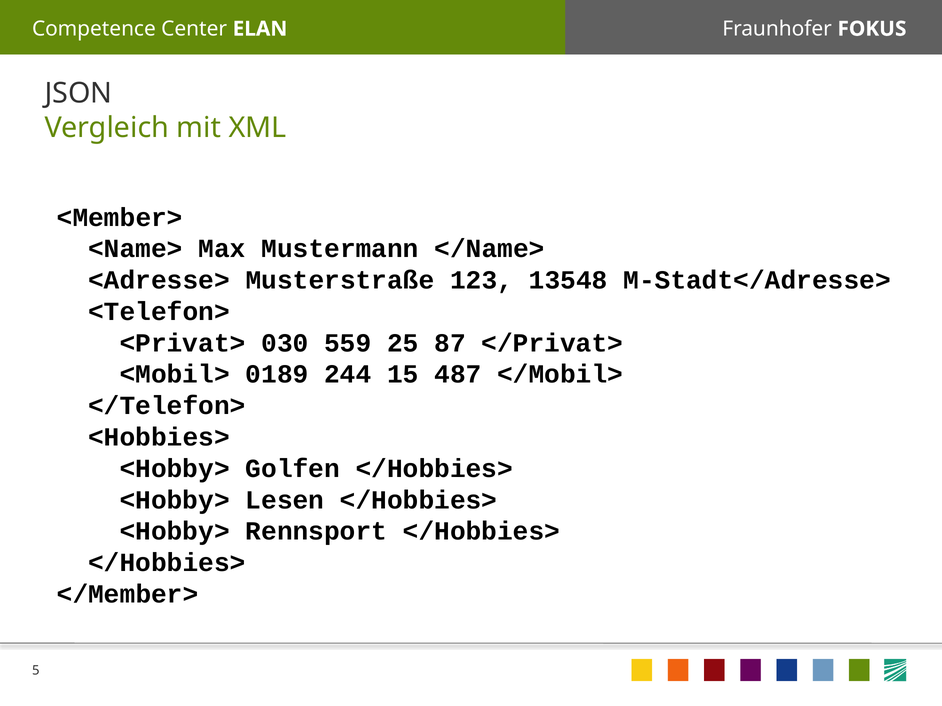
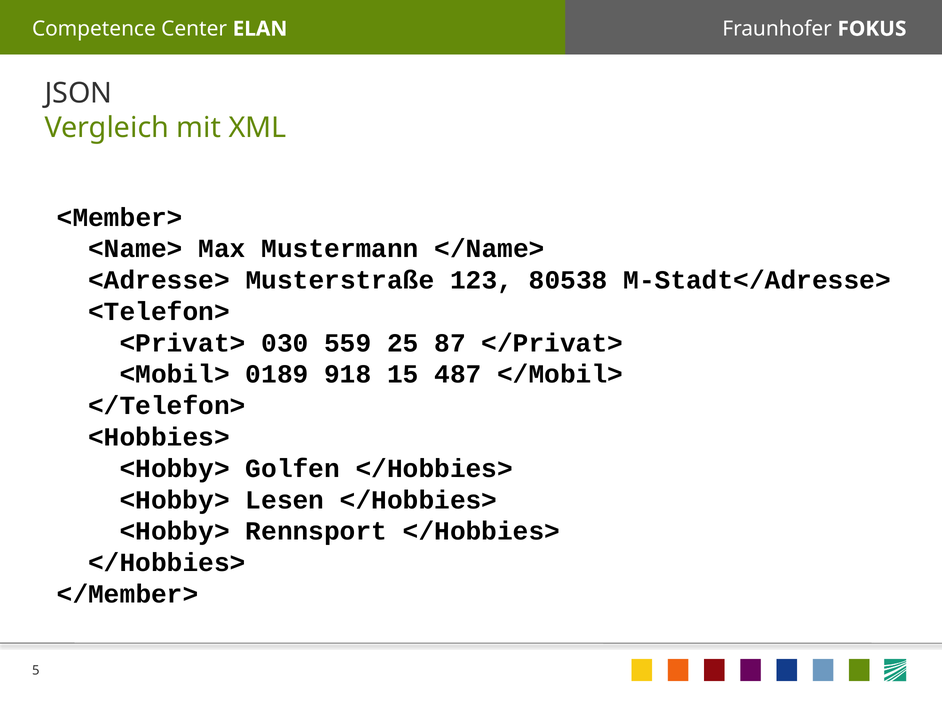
13548: 13548 -> 80538
244: 244 -> 918
